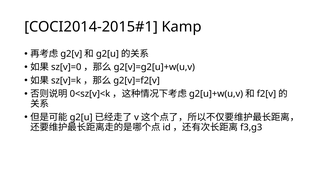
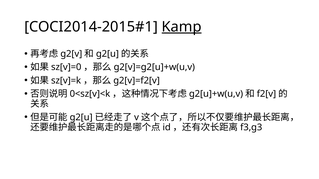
Kamp underline: none -> present
